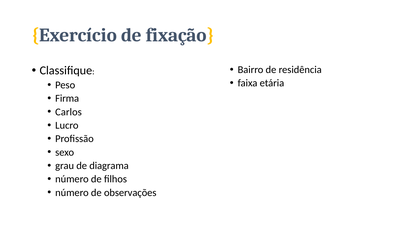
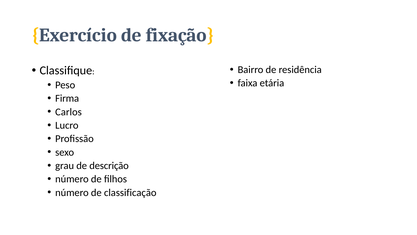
diagrama: diagrama -> descrição
observações: observações -> classificação
